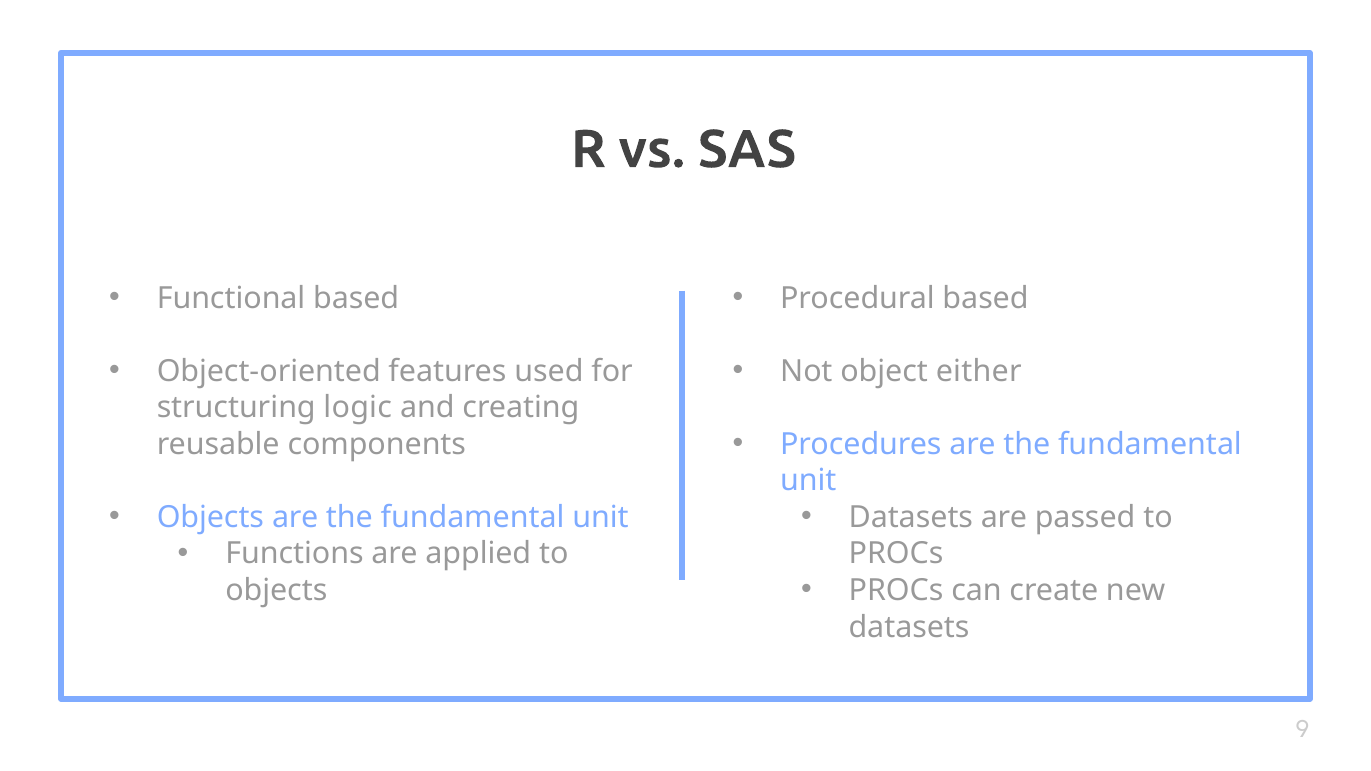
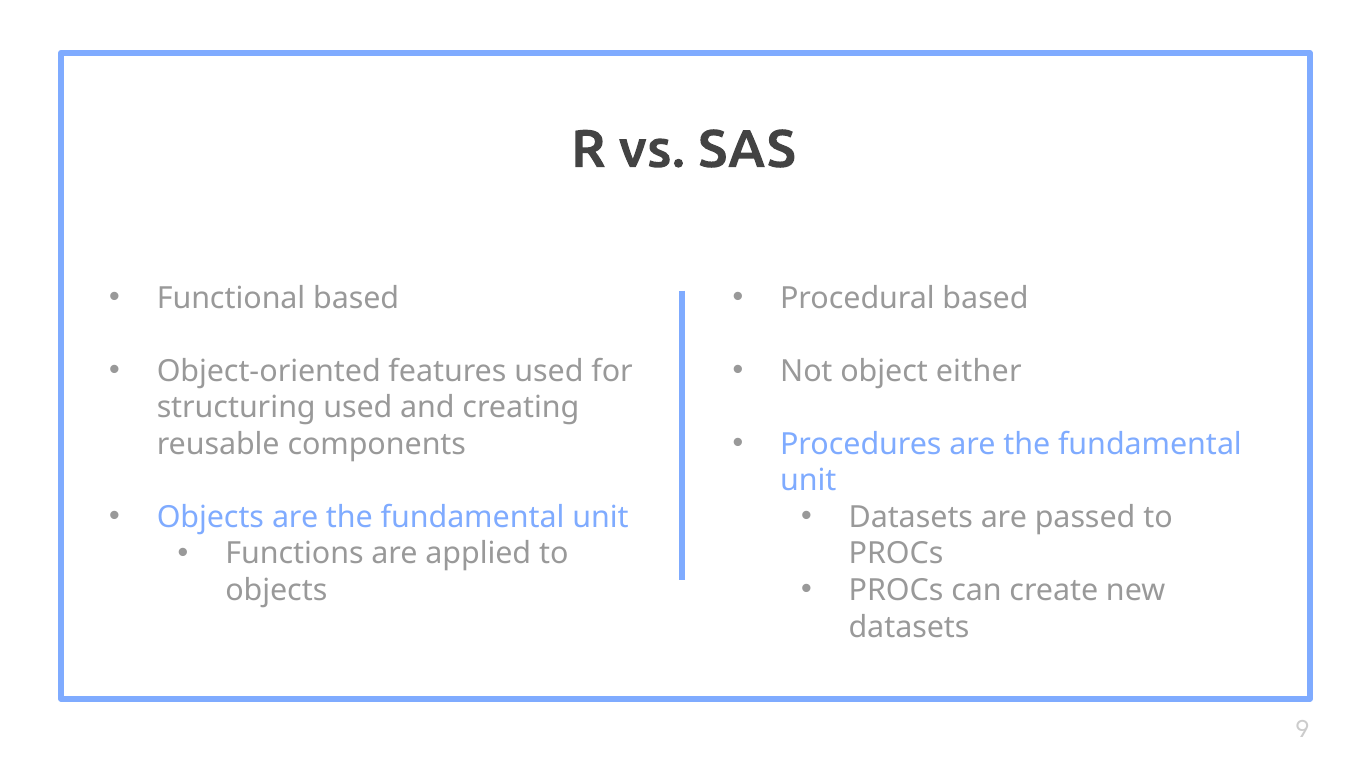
structuring logic: logic -> used
